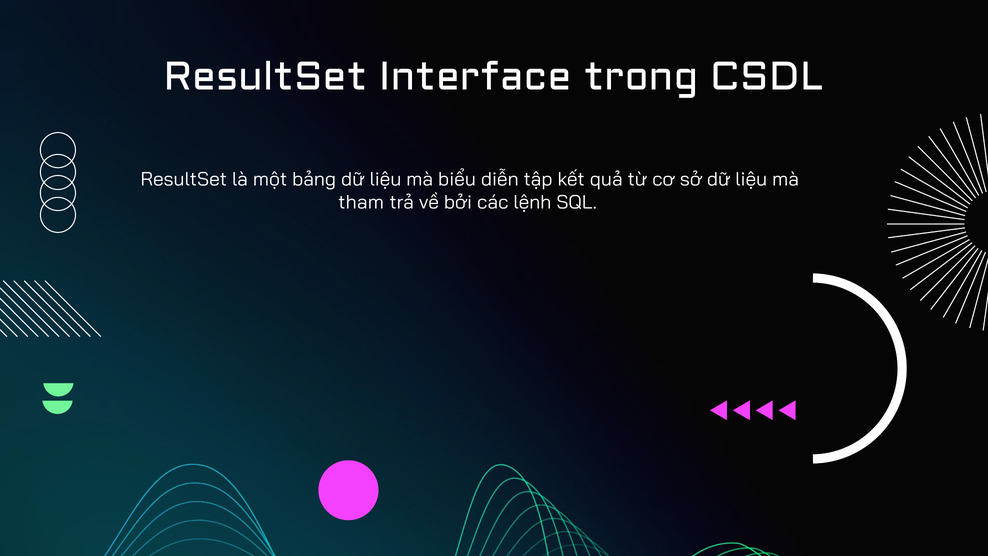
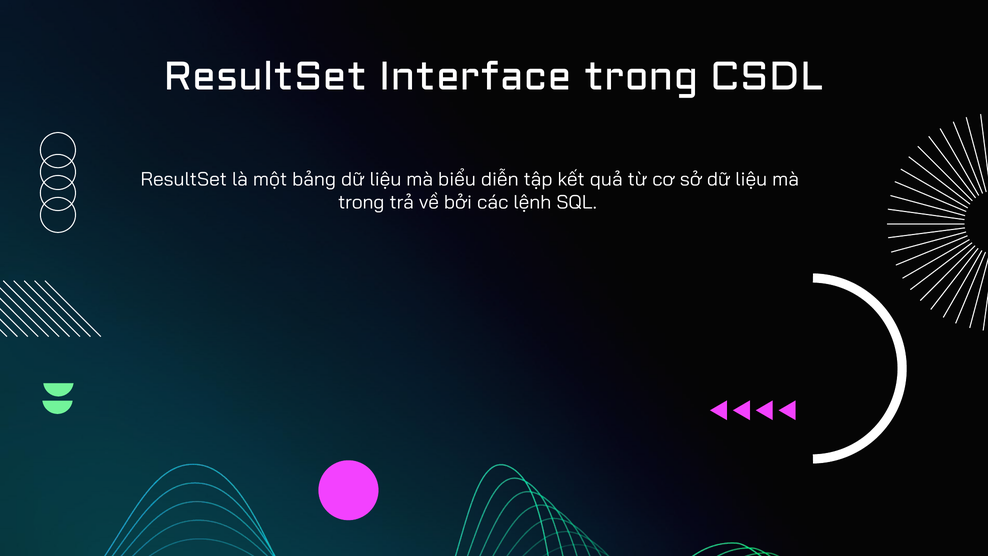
tham at (361, 202): tham -> trong
